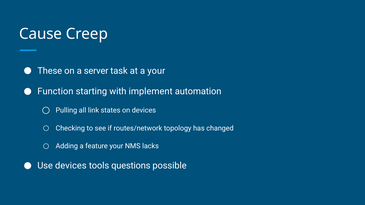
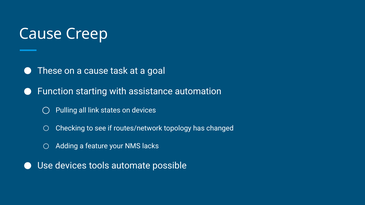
a server: server -> cause
a your: your -> goal
implement: implement -> assistance
questions: questions -> automate
